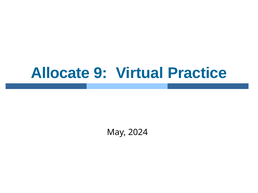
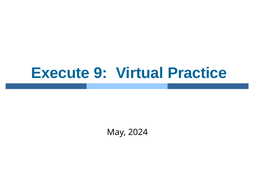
Allocate: Allocate -> Execute
